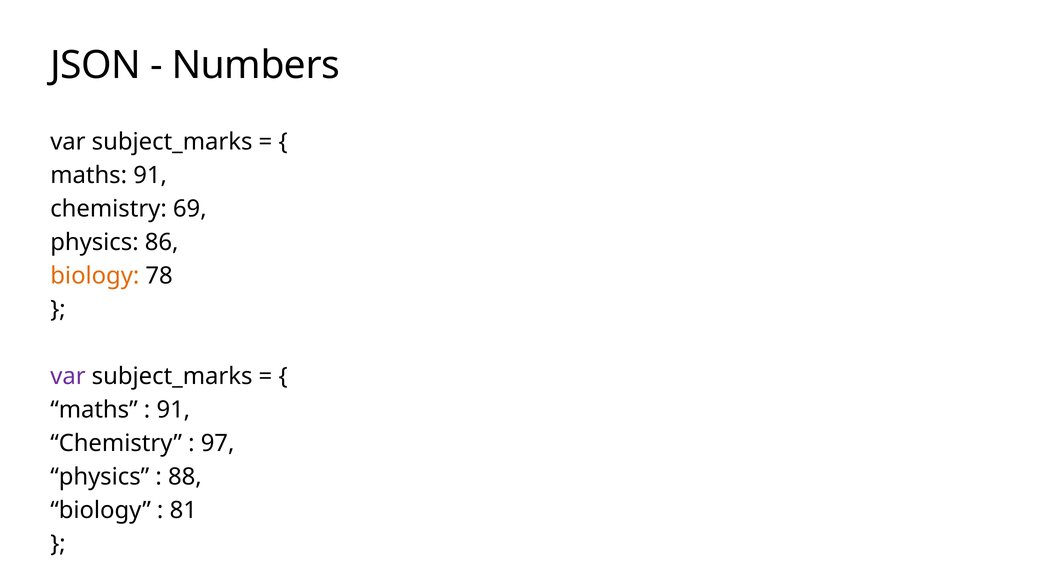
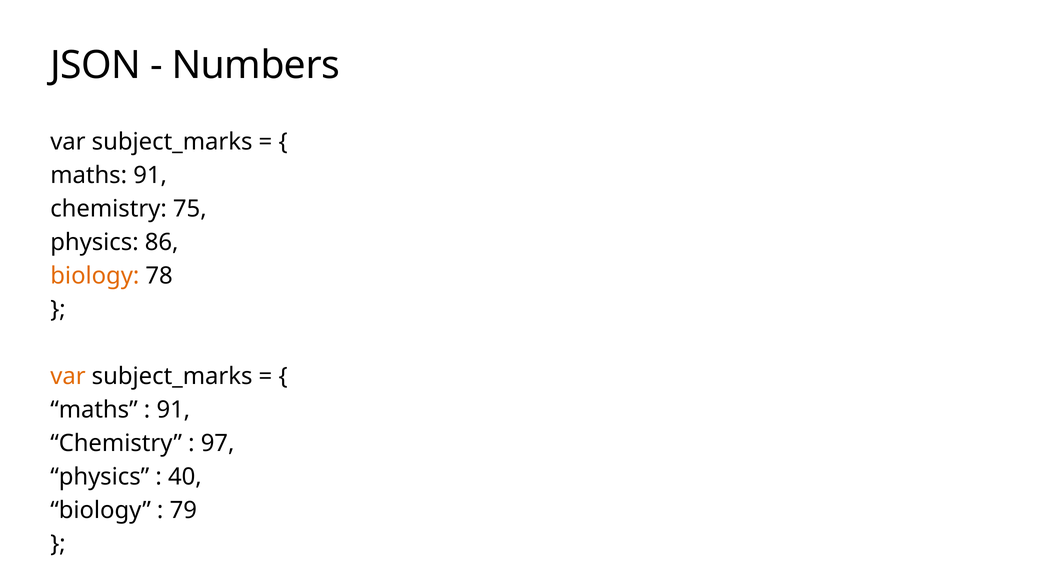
69: 69 -> 75
var at (68, 376) colour: purple -> orange
88: 88 -> 40
81: 81 -> 79
